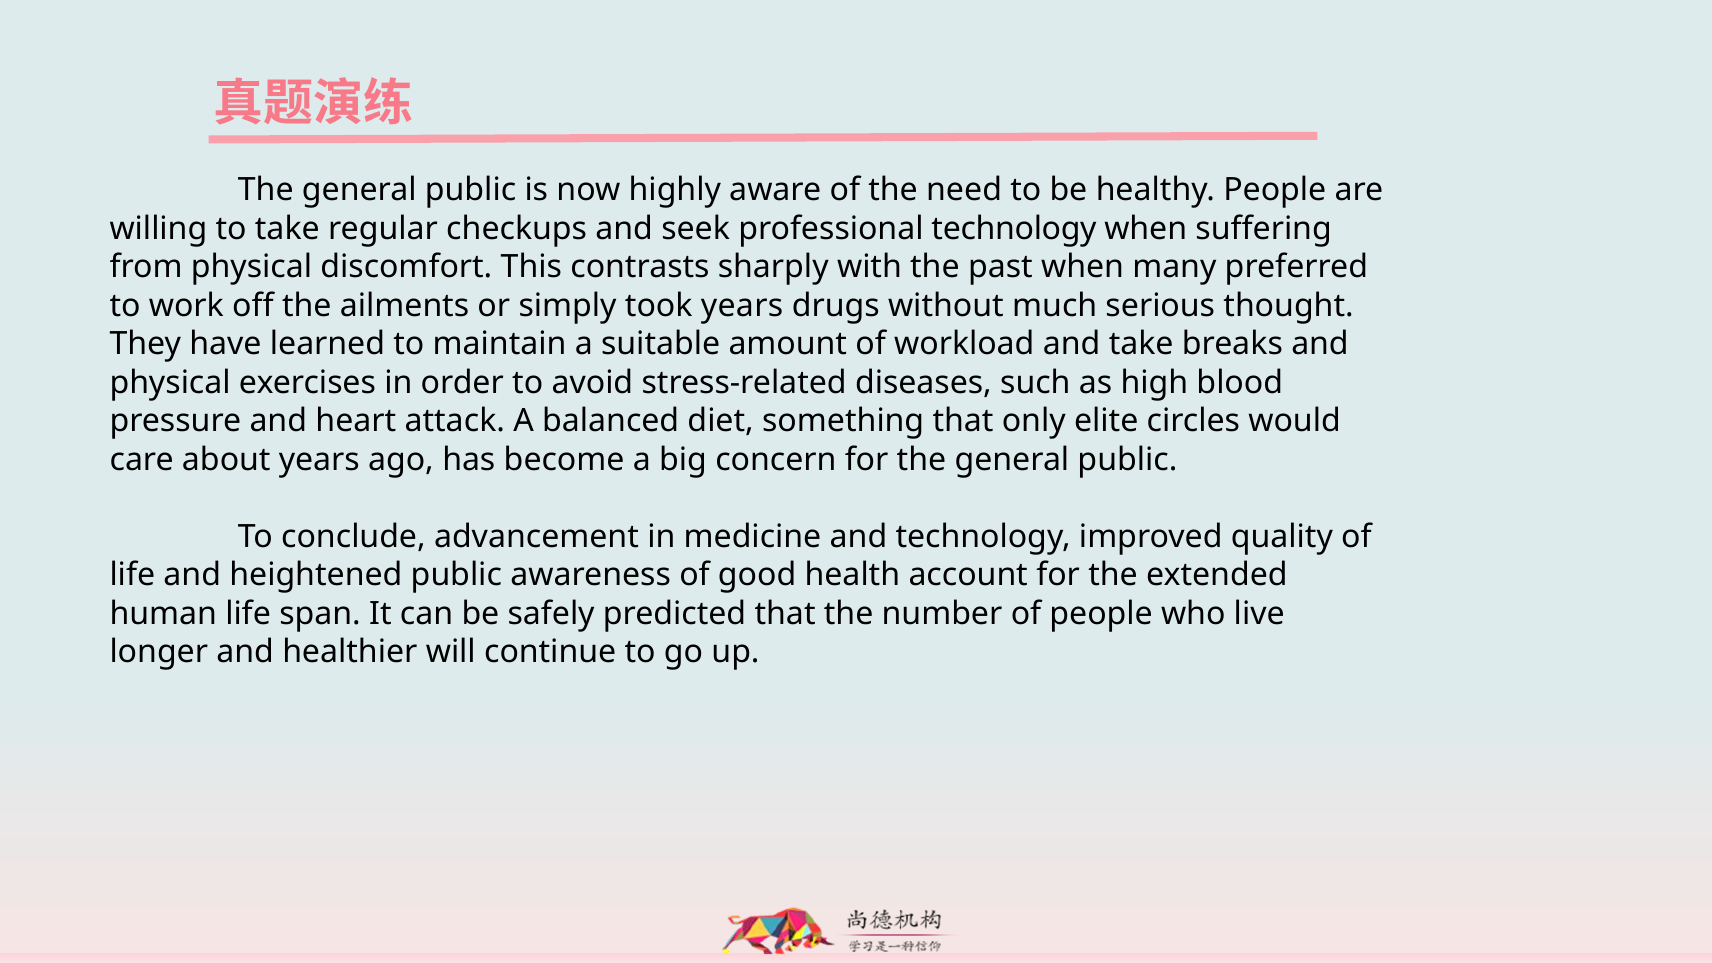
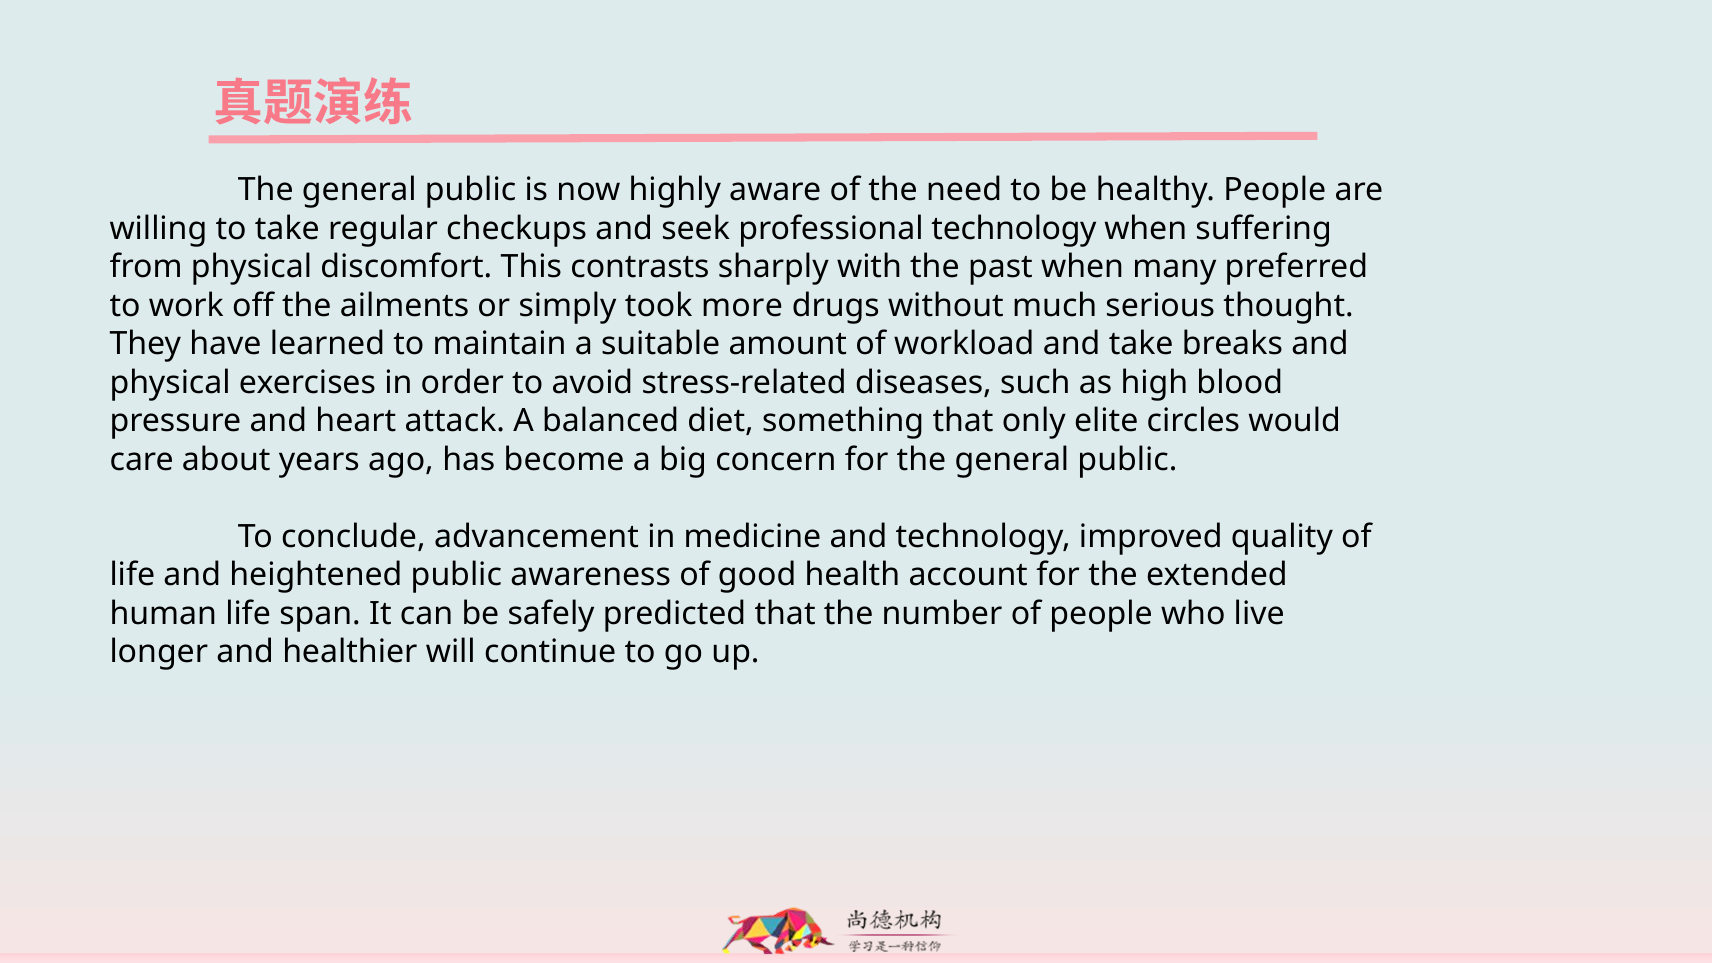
took years: years -> more
